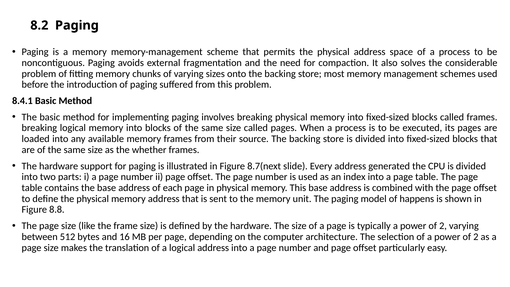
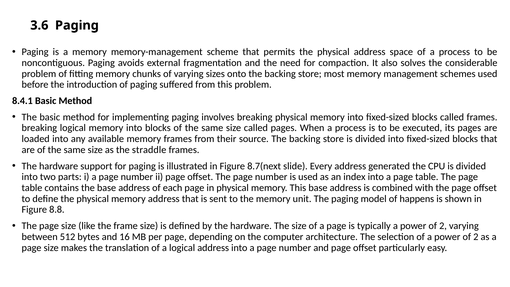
8.2: 8.2 -> 3.6
whether: whether -> straddle
